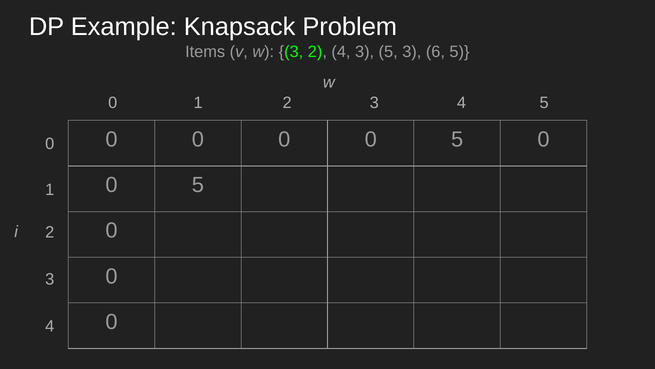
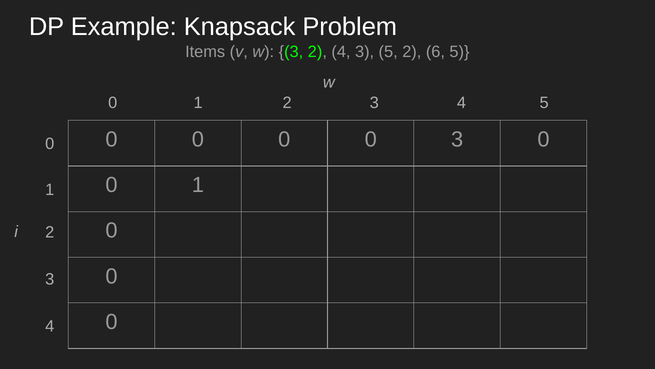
5 3: 3 -> 2
0 0 0 5: 5 -> 3
5 at (198, 185): 5 -> 1
